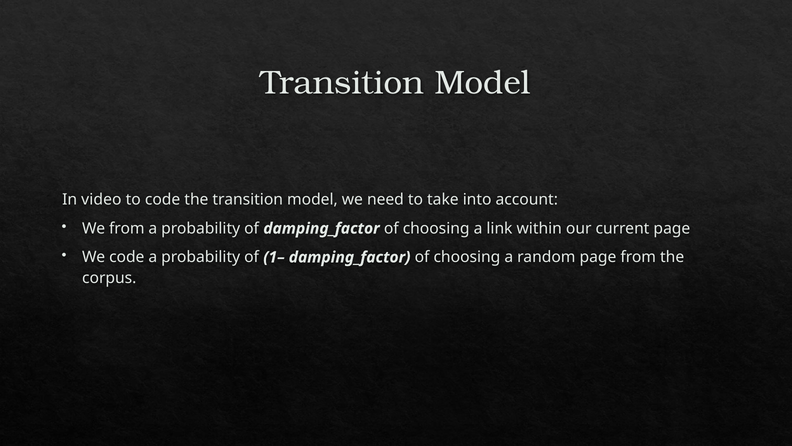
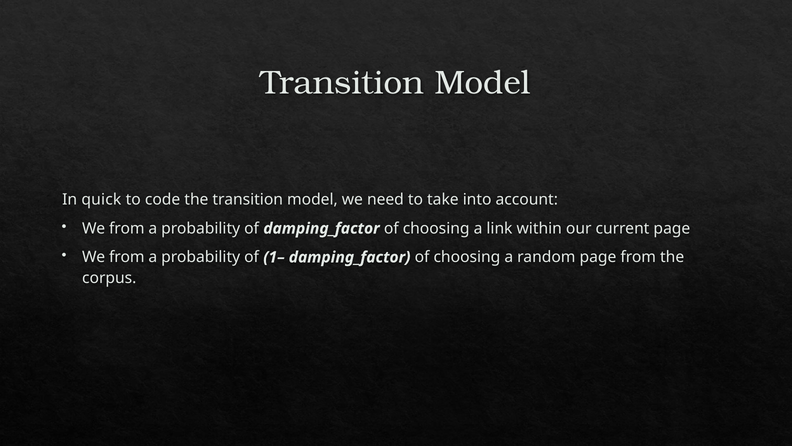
video: video -> quick
code at (127, 257): code -> from
